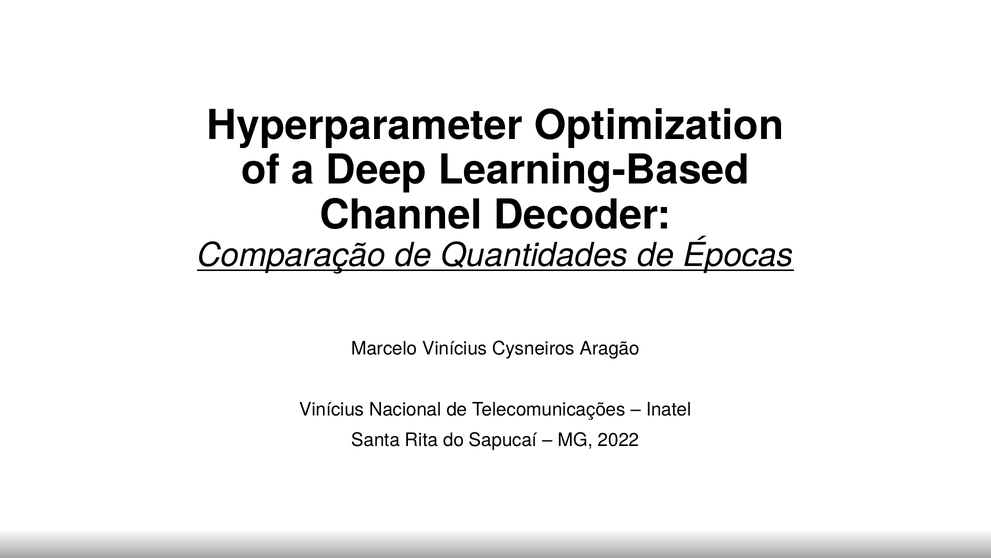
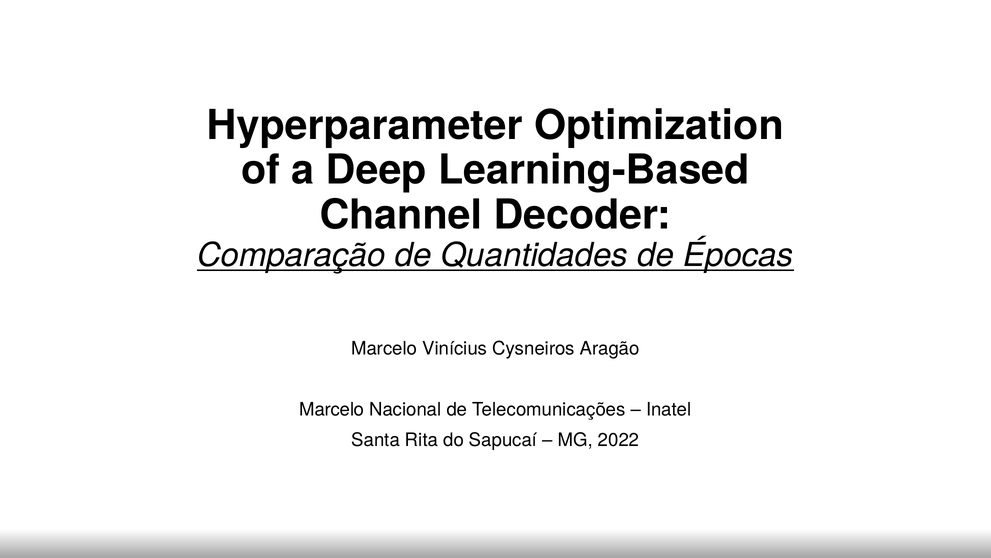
Vinícius at (332, 409): Vinícius -> Marcelo
